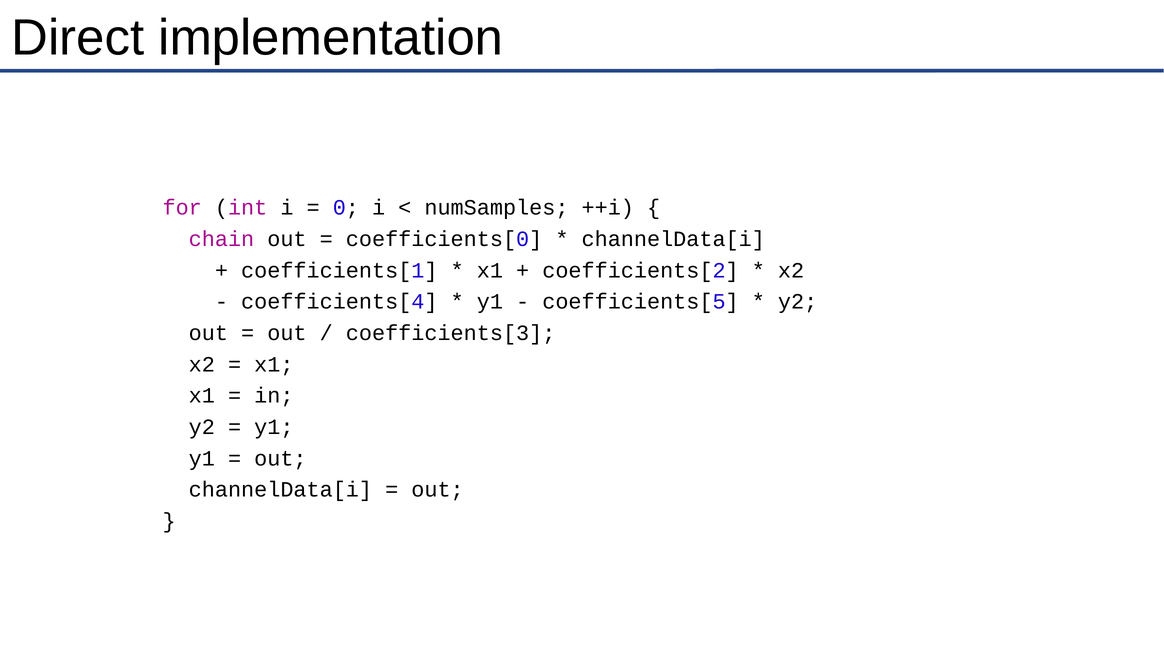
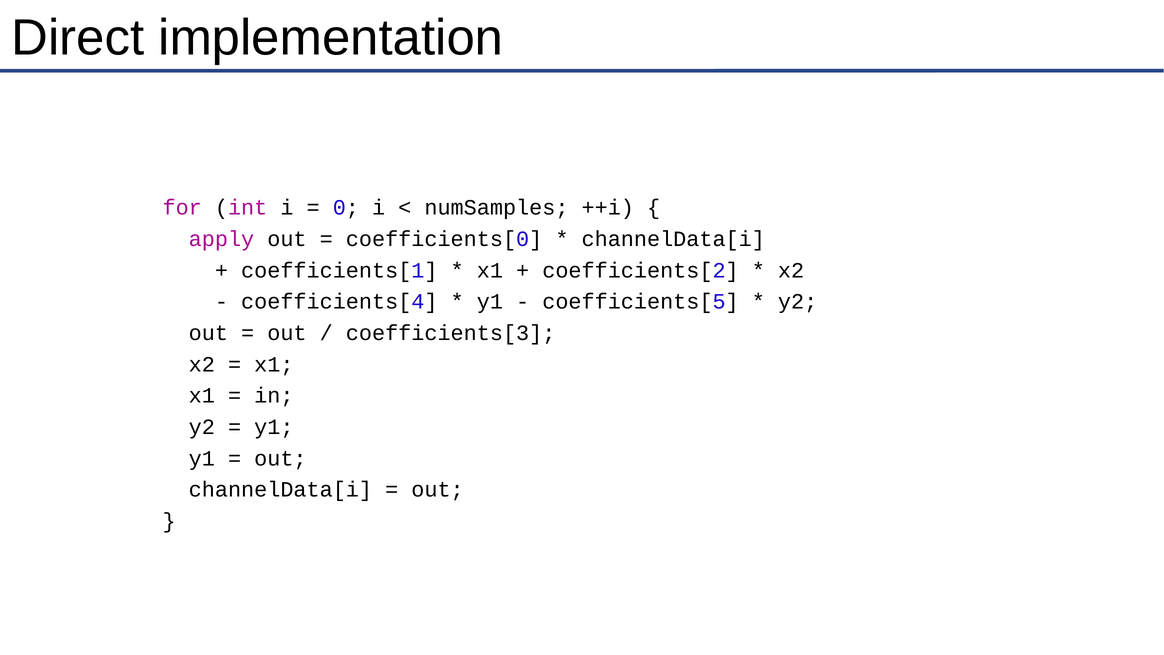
chain: chain -> apply
